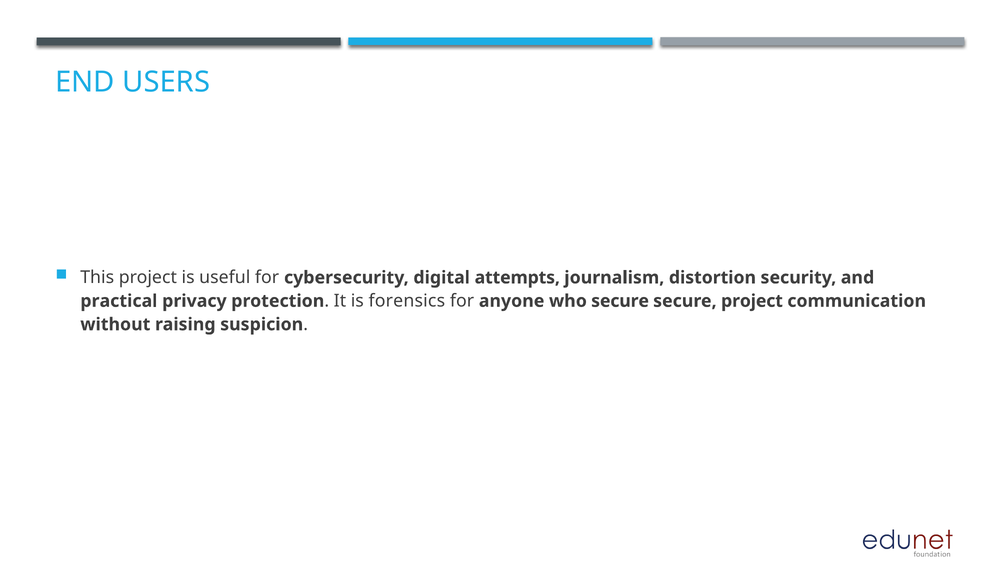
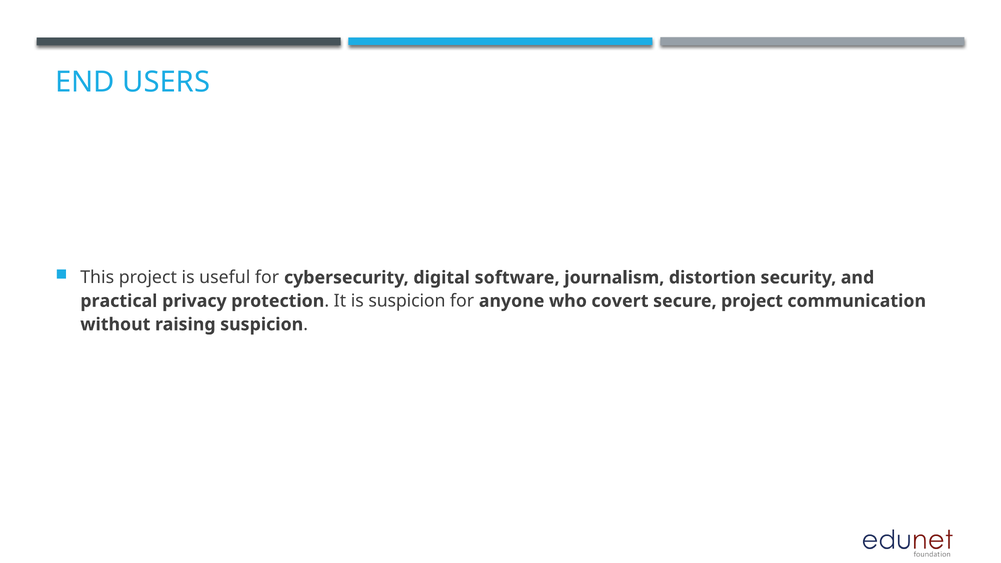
attempts: attempts -> software
is forensics: forensics -> suspicion
who secure: secure -> covert
